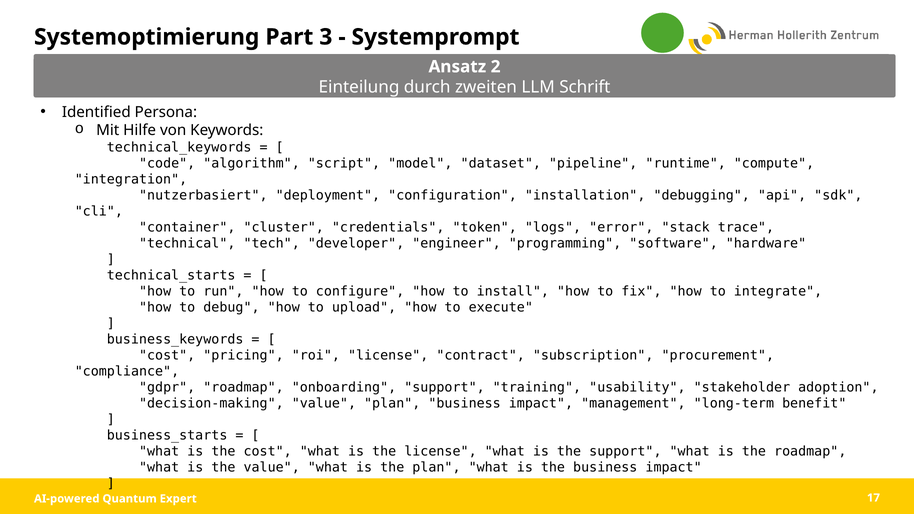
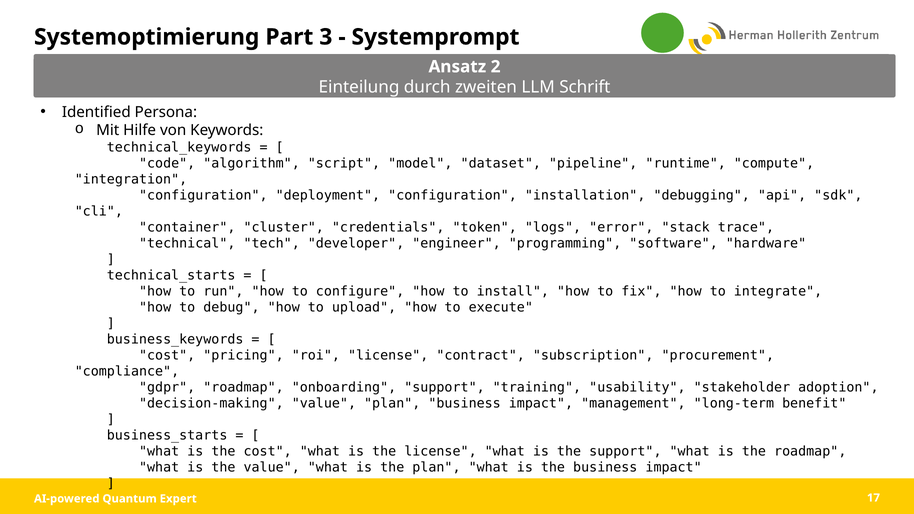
nutzerbasiert at (203, 195): nutzerbasiert -> configuration
